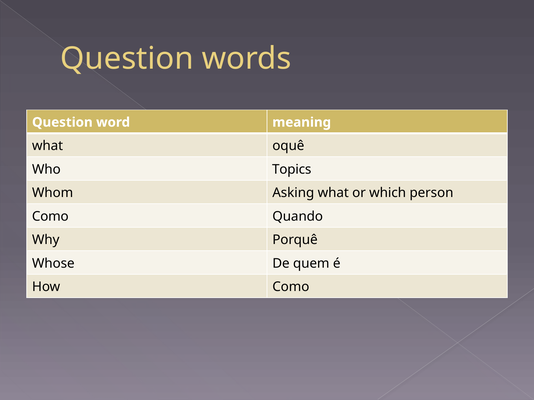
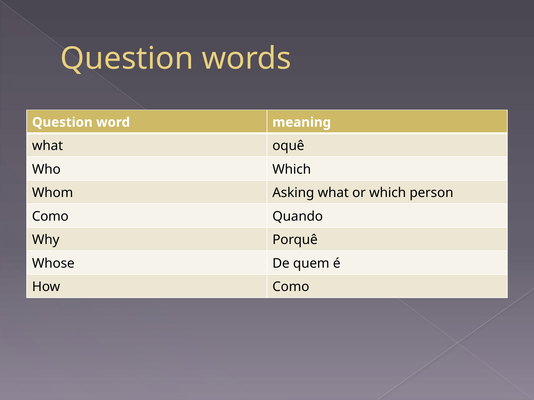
Who Topics: Topics -> Which
